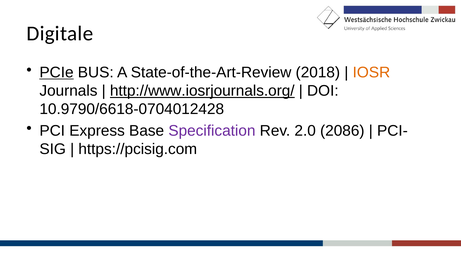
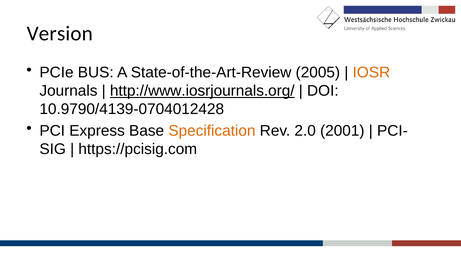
Digitale: Digitale -> Version
PCIe underline: present -> none
2018: 2018 -> 2005
10.9790/6618-0704012428: 10.9790/6618-0704012428 -> 10.9790/4139-0704012428
Specification colour: purple -> orange
2086: 2086 -> 2001
